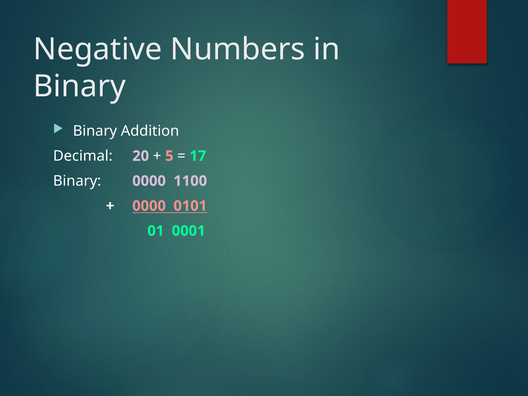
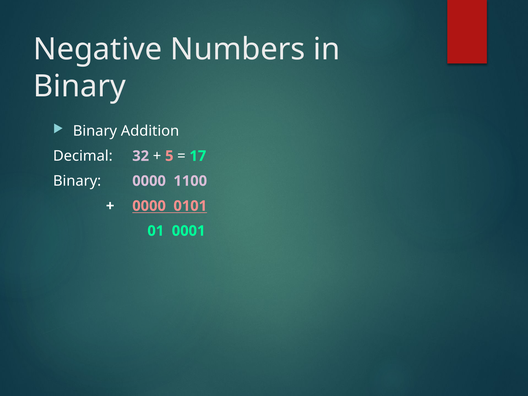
20: 20 -> 32
